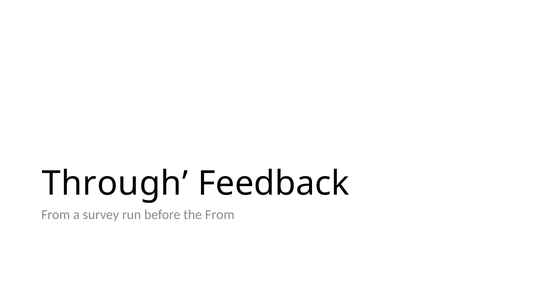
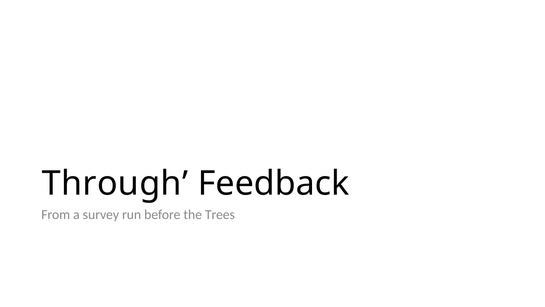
the From: From -> Trees
